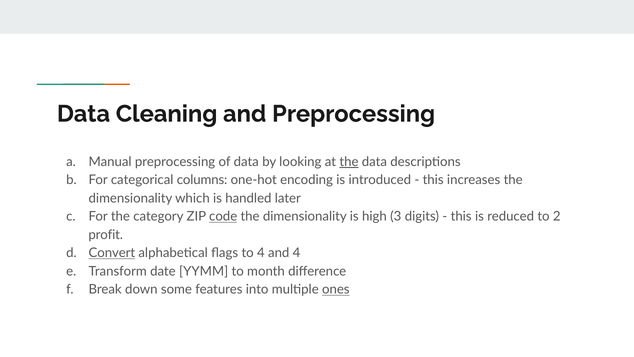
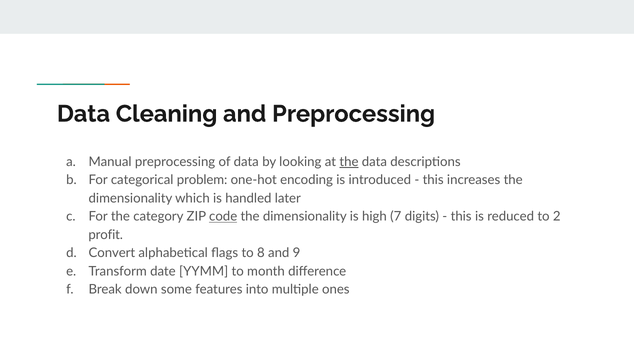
columns: columns -> problem
3: 3 -> 7
Convert underline: present -> none
to 4: 4 -> 8
and 4: 4 -> 9
ones underline: present -> none
